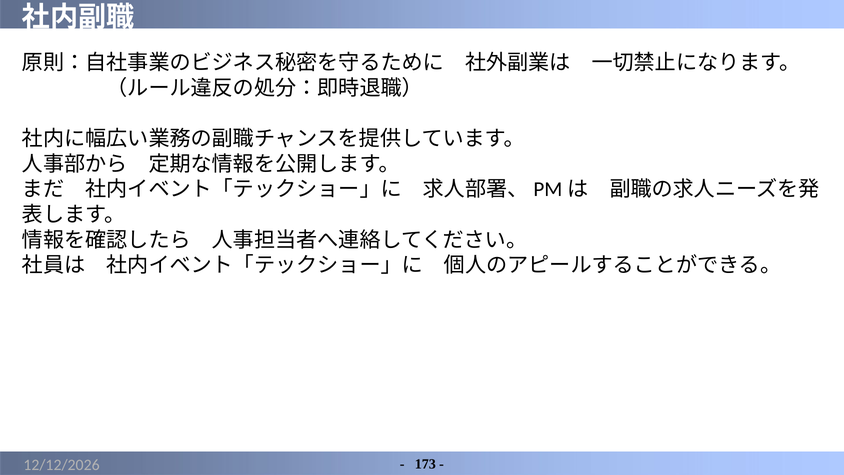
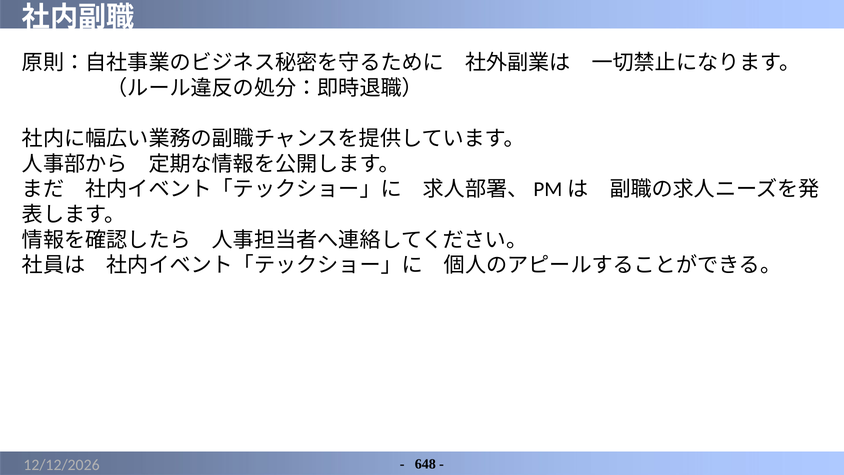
173: 173 -> 648
